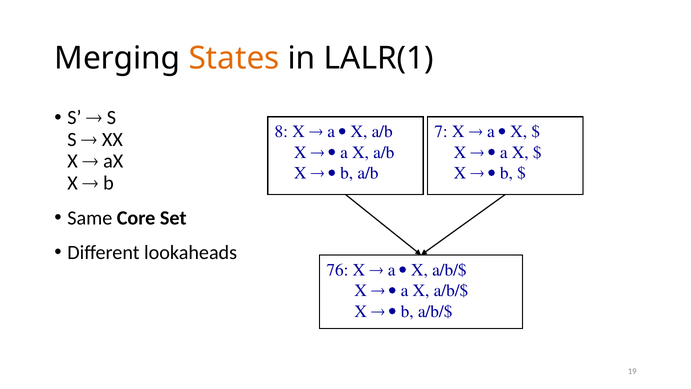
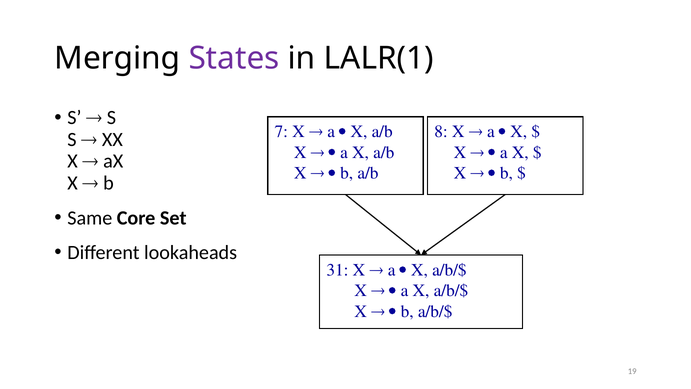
States colour: orange -> purple
8: 8 -> 7
7: 7 -> 8
76: 76 -> 31
